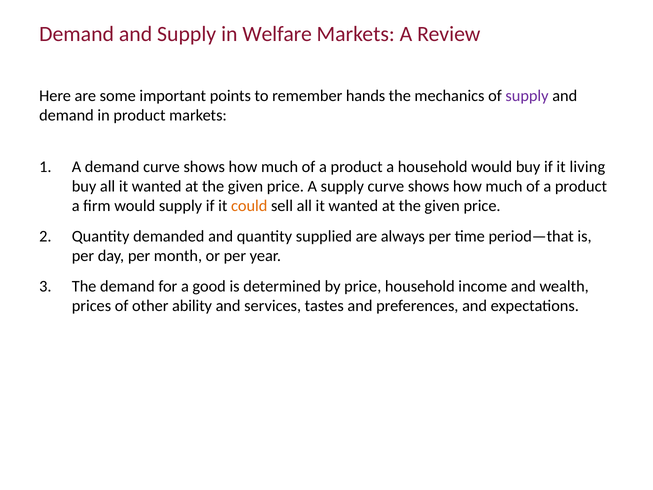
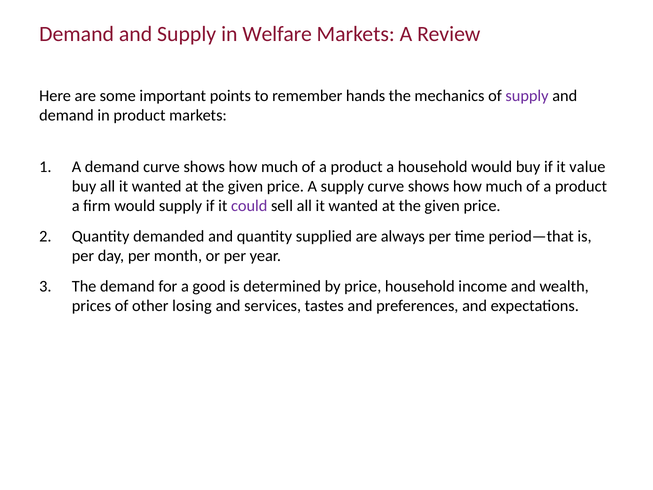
living: living -> value
could colour: orange -> purple
ability: ability -> losing
